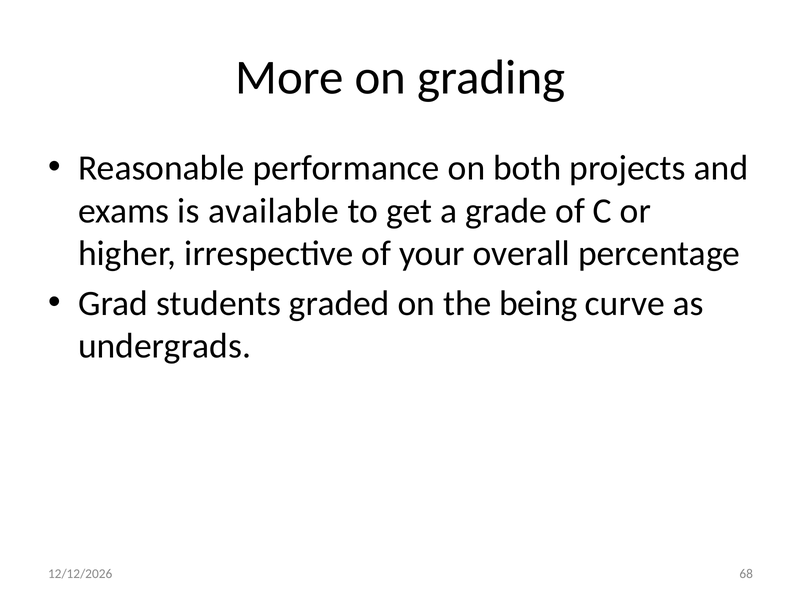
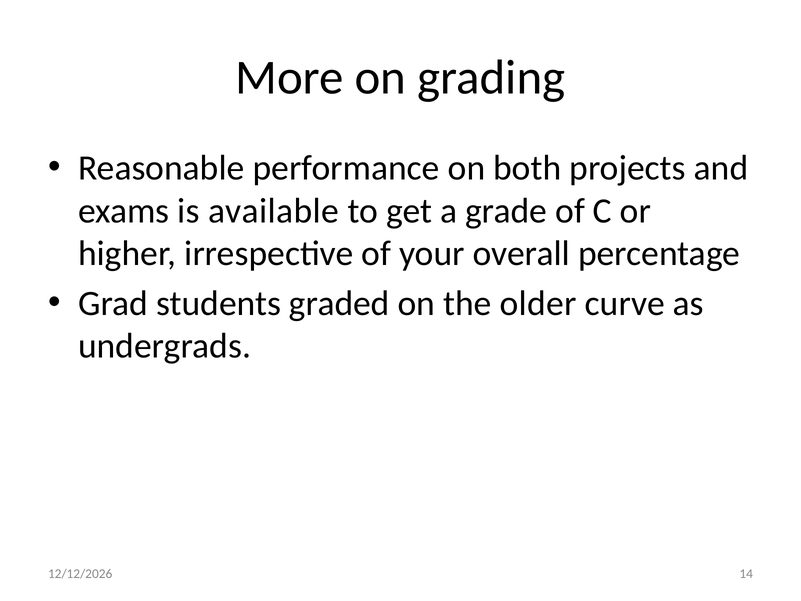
being: being -> older
68: 68 -> 14
